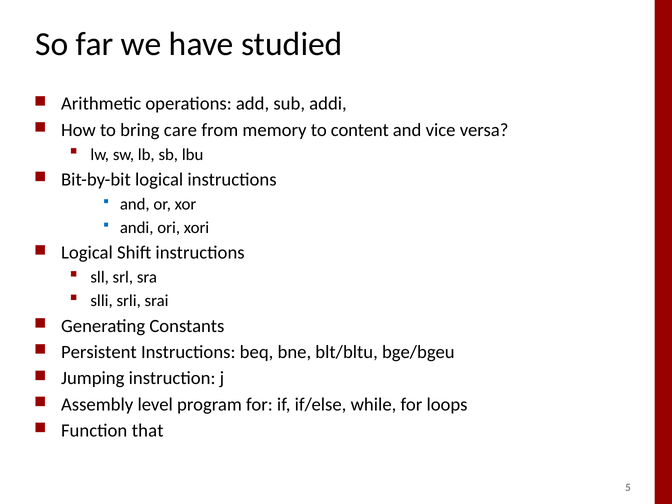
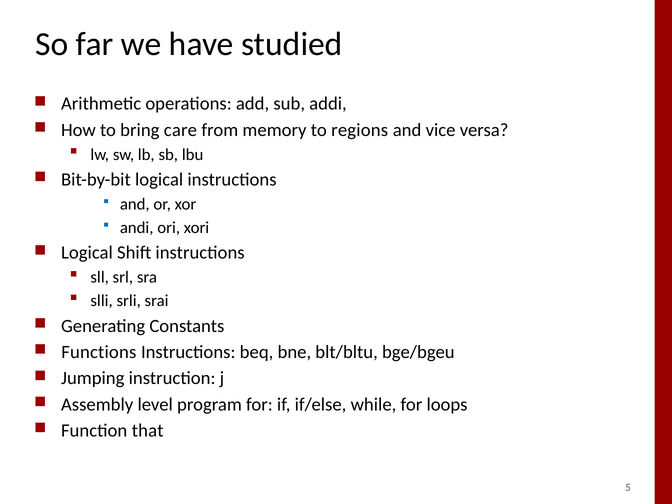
content: content -> regions
Persistent: Persistent -> Functions
